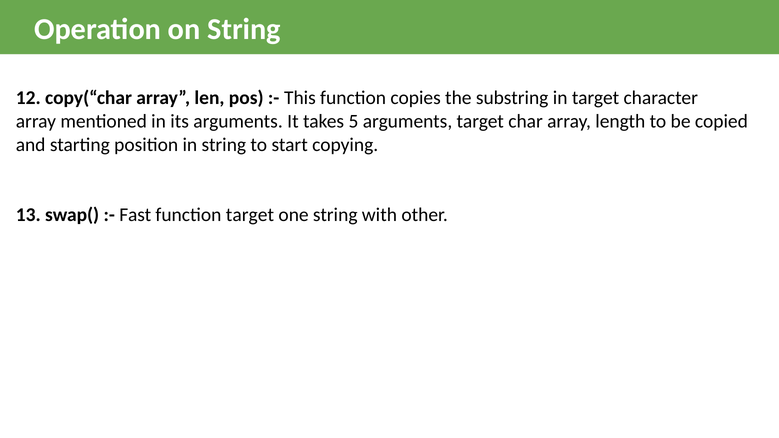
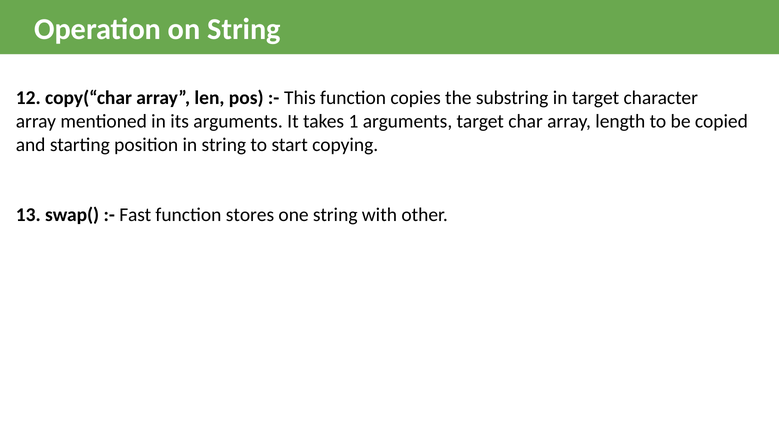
5: 5 -> 1
function target: target -> stores
